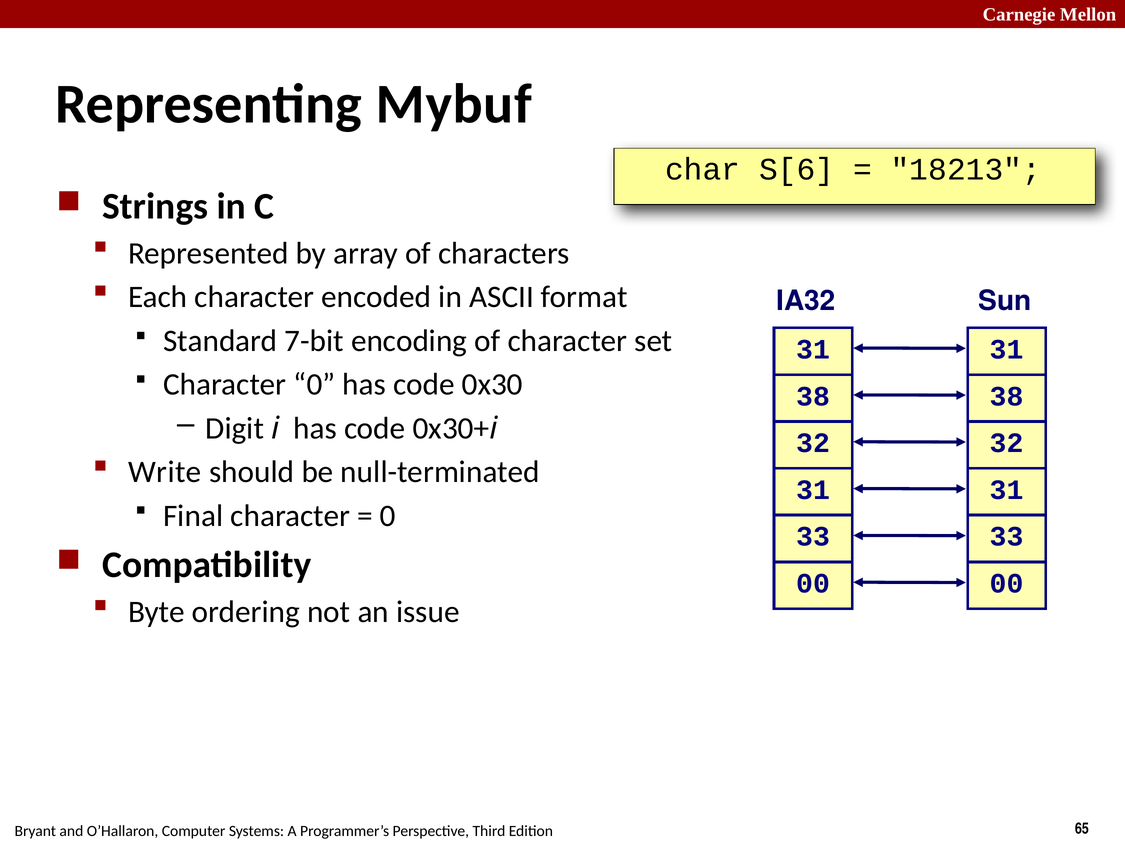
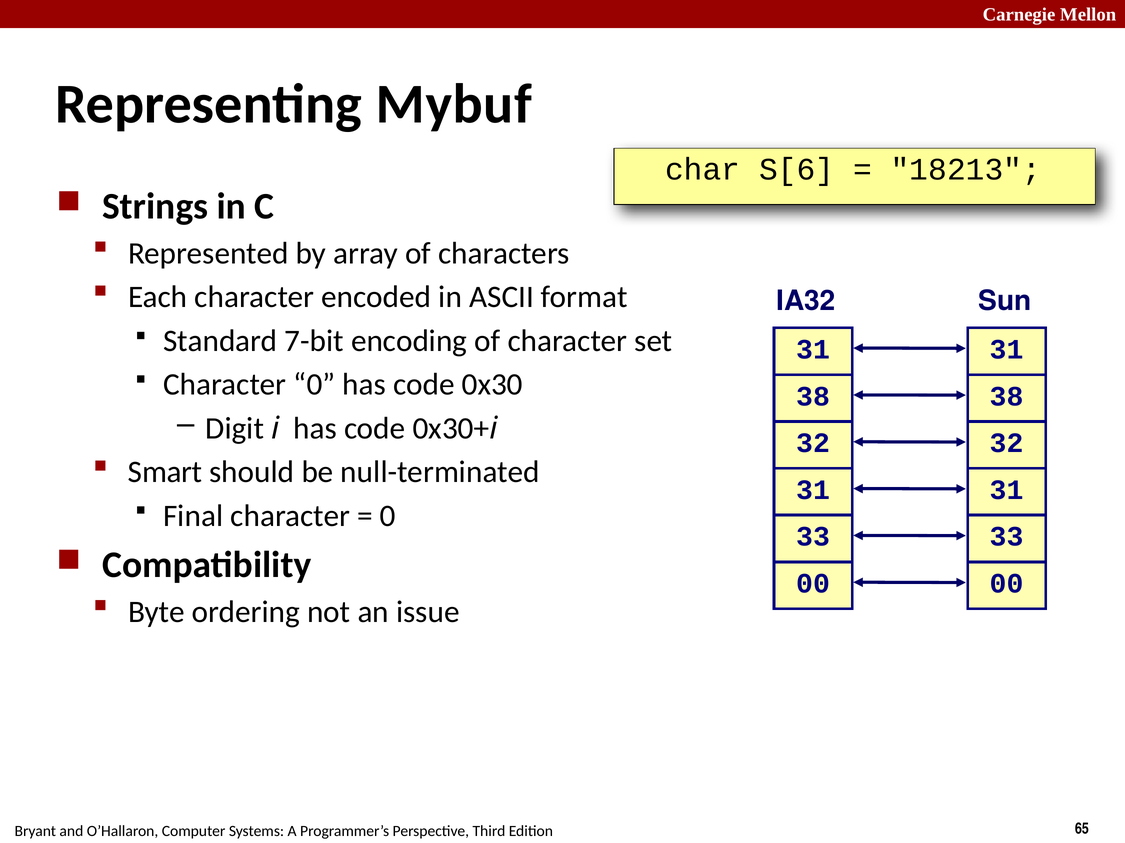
Write: Write -> Smart
